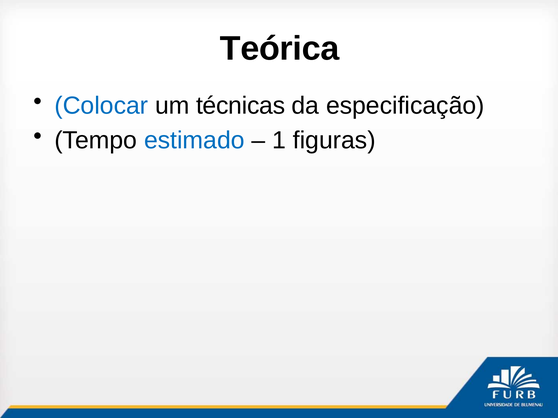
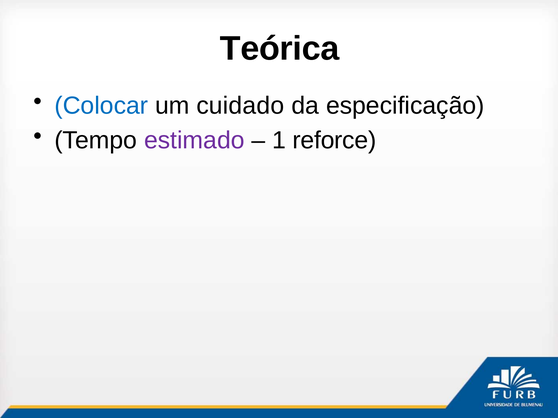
técnicas: técnicas -> cuidado
estimado colour: blue -> purple
figuras: figuras -> reforce
